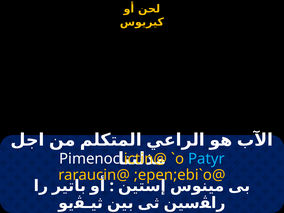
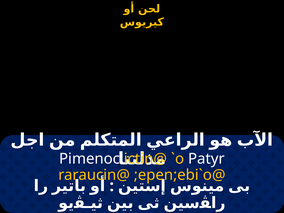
Patyr colour: light blue -> white
